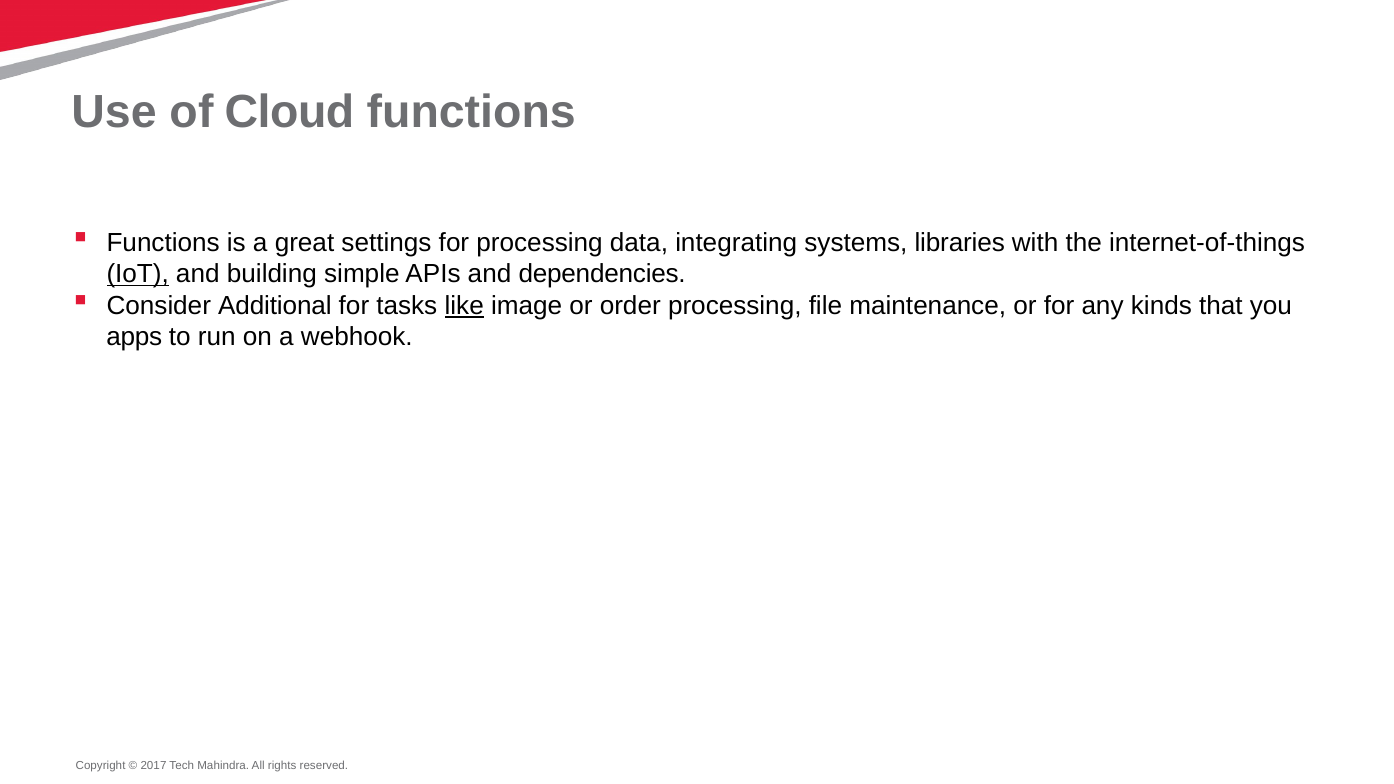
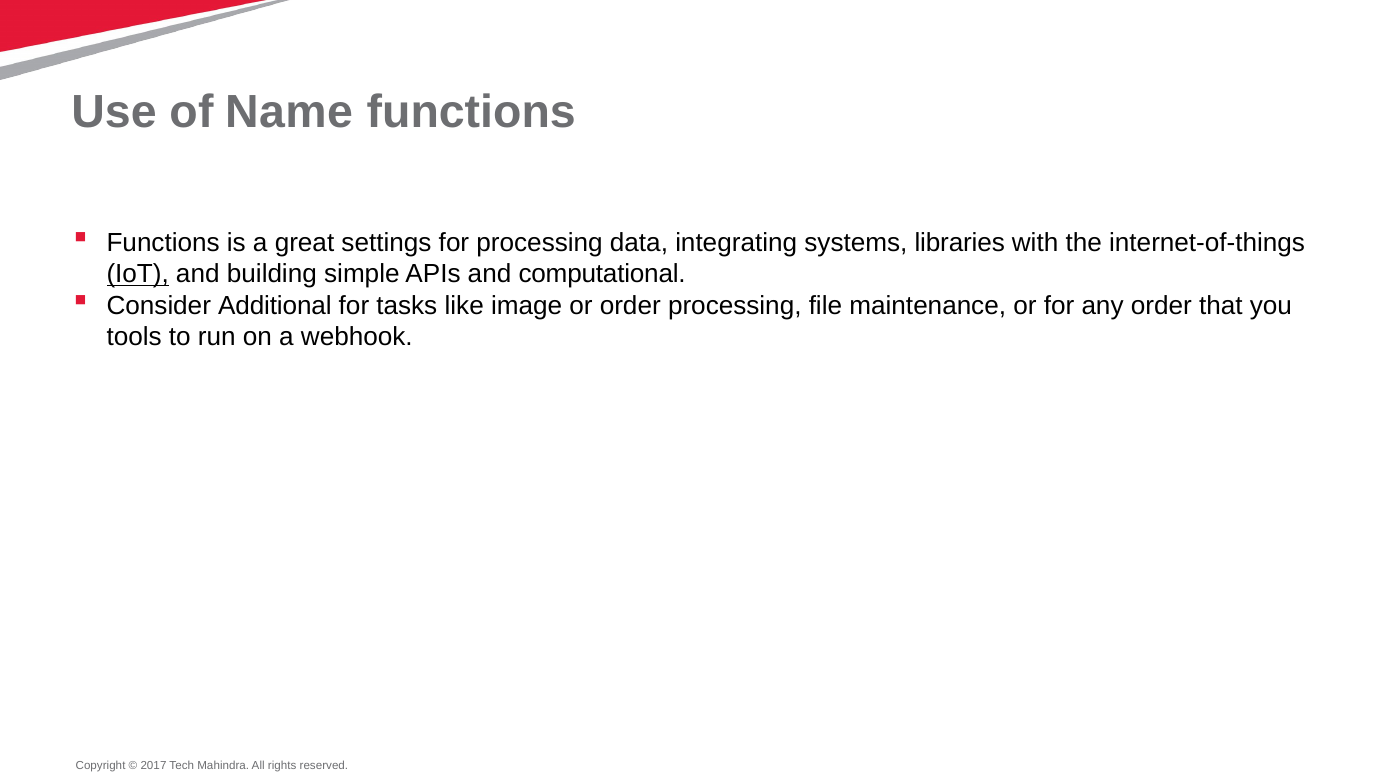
Cloud: Cloud -> Name
dependencies: dependencies -> computational
like underline: present -> none
any kinds: kinds -> order
apps: apps -> tools
